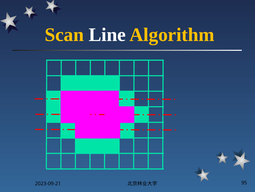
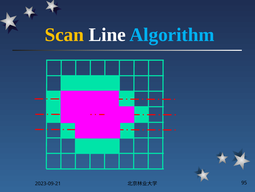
Algorithm colour: yellow -> light blue
